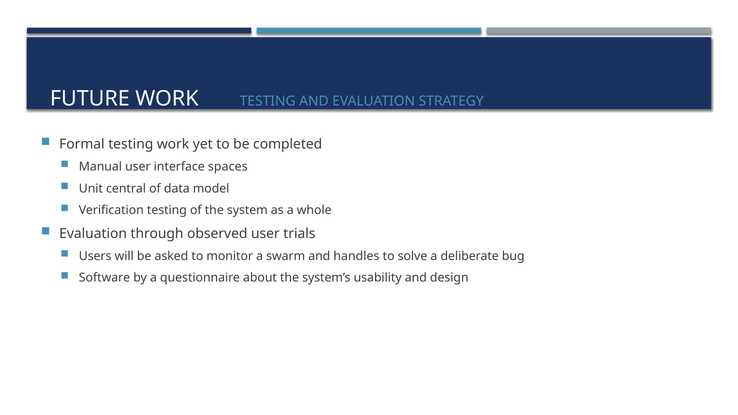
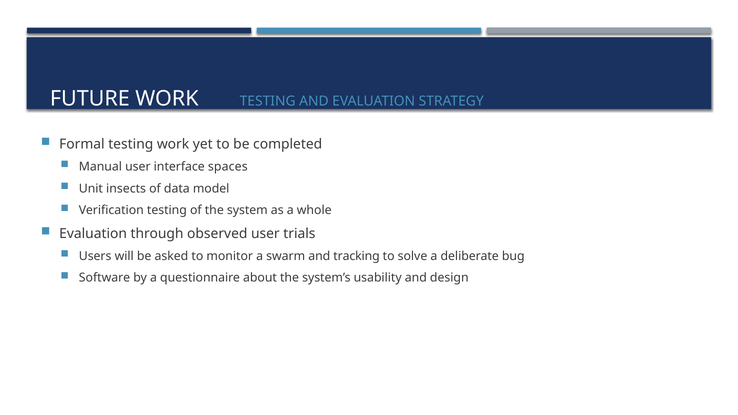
central: central -> insects
handles: handles -> tracking
